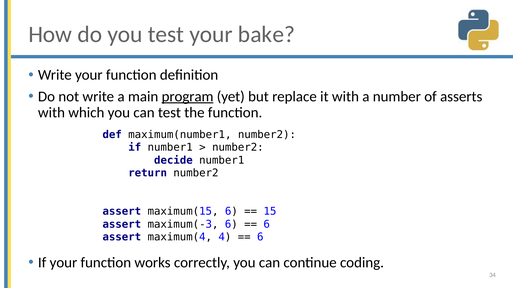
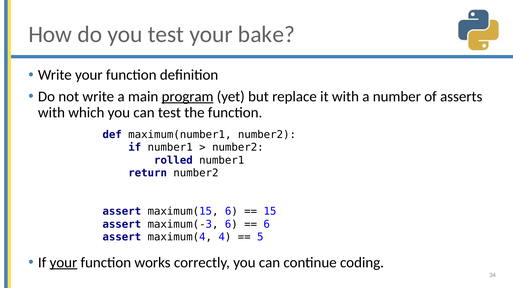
decide: decide -> rolled
6 at (260, 238): 6 -> 5
your at (63, 263) underline: none -> present
